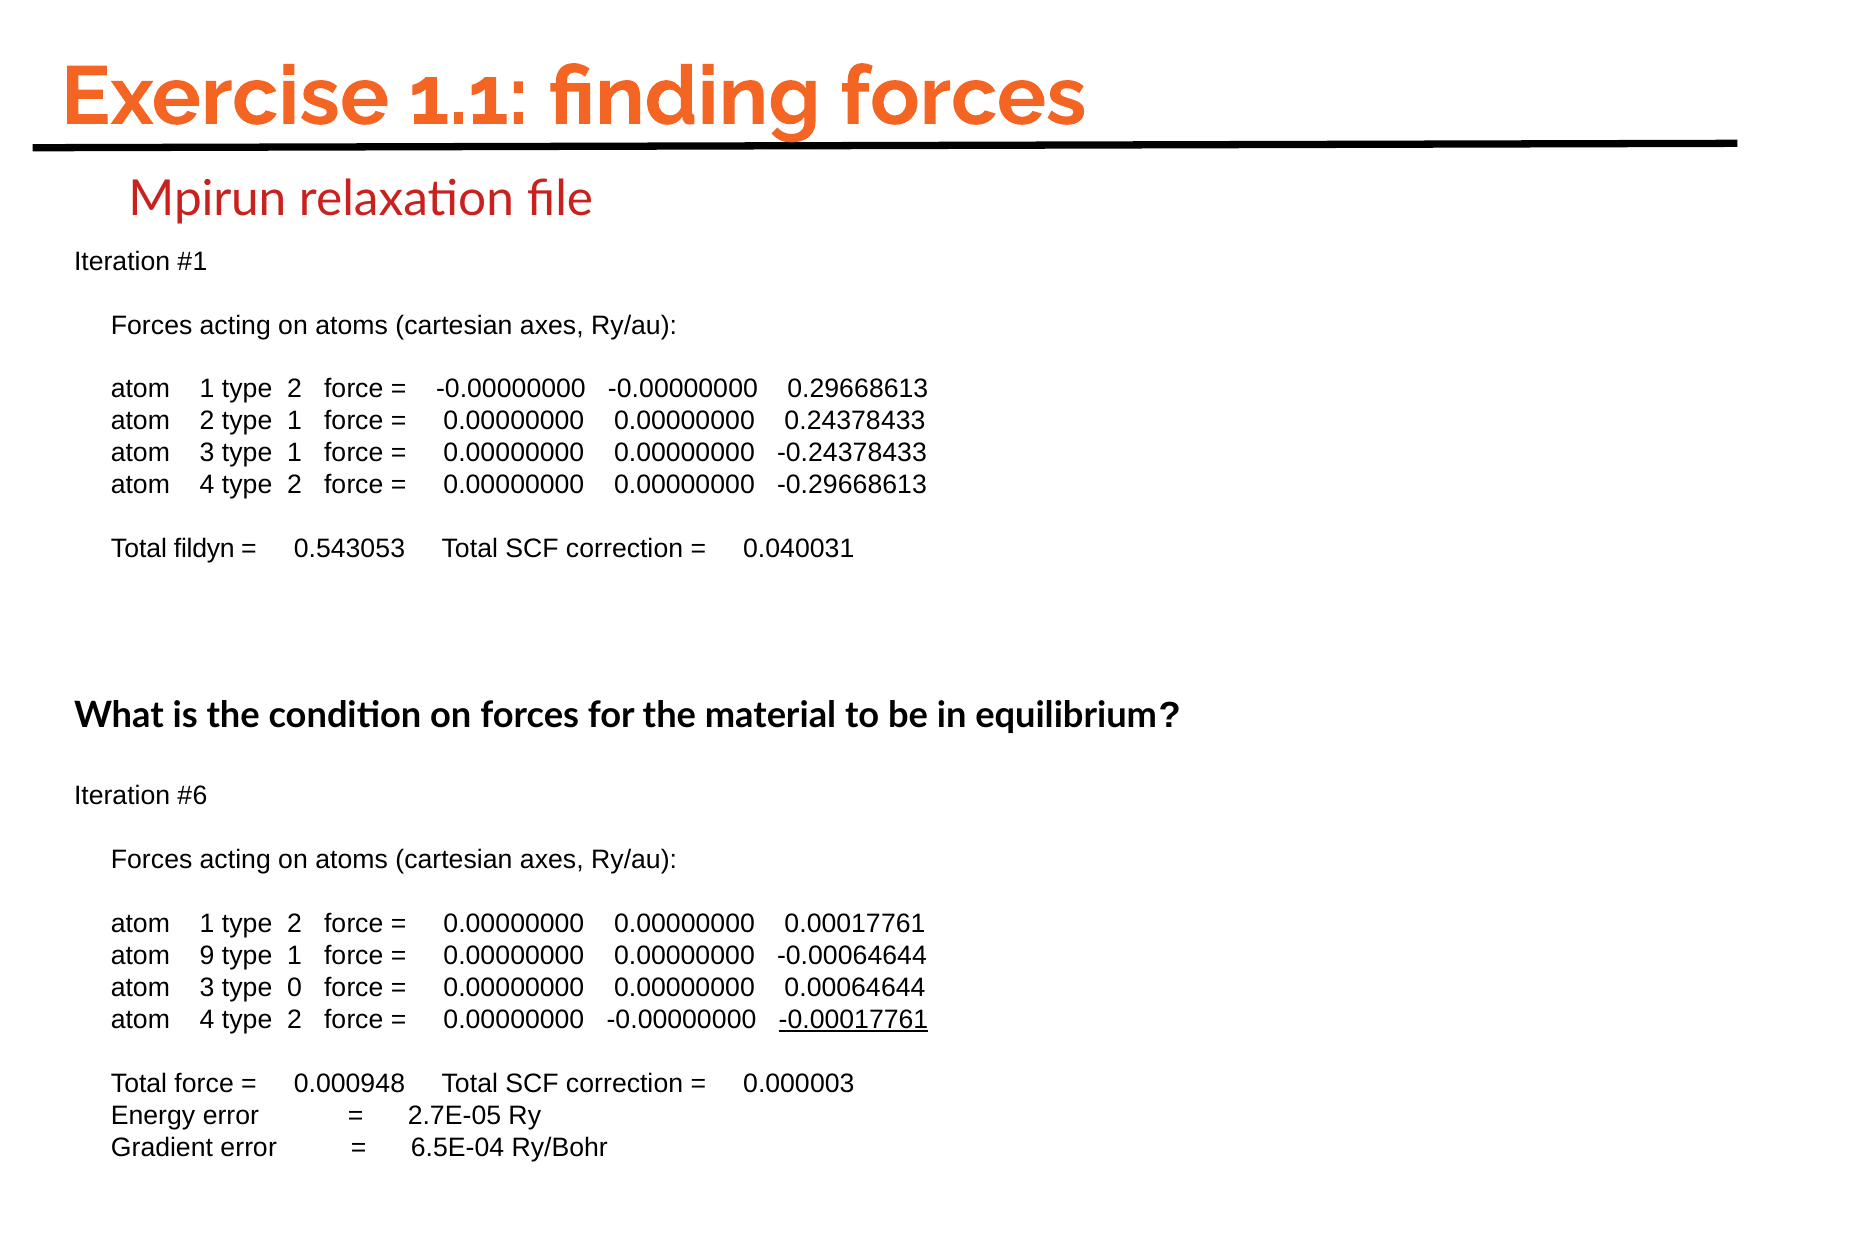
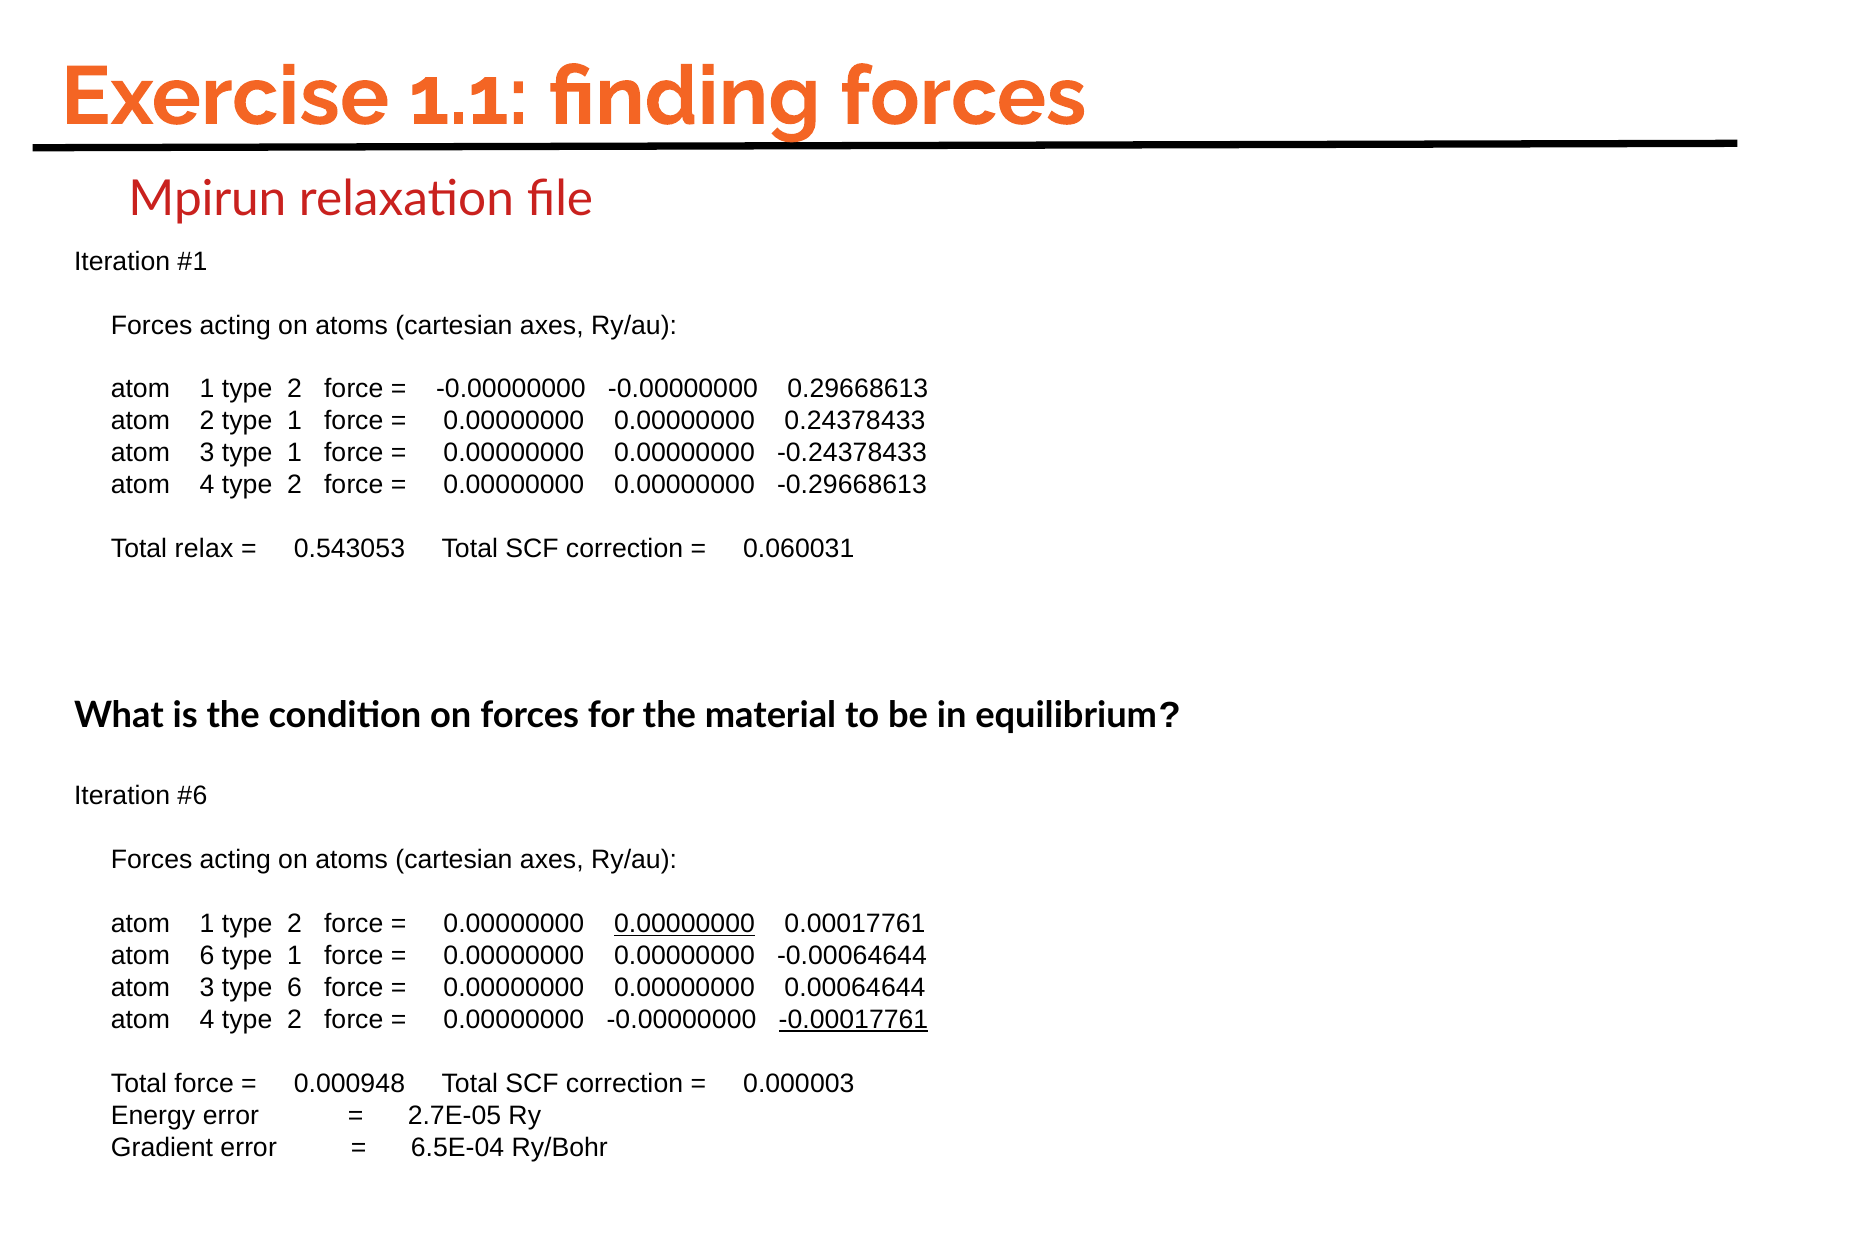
fildyn: fildyn -> relax
0.040031: 0.040031 -> 0.060031
0.00000000 at (684, 924) underline: none -> present
atom 9: 9 -> 6
type 0: 0 -> 6
